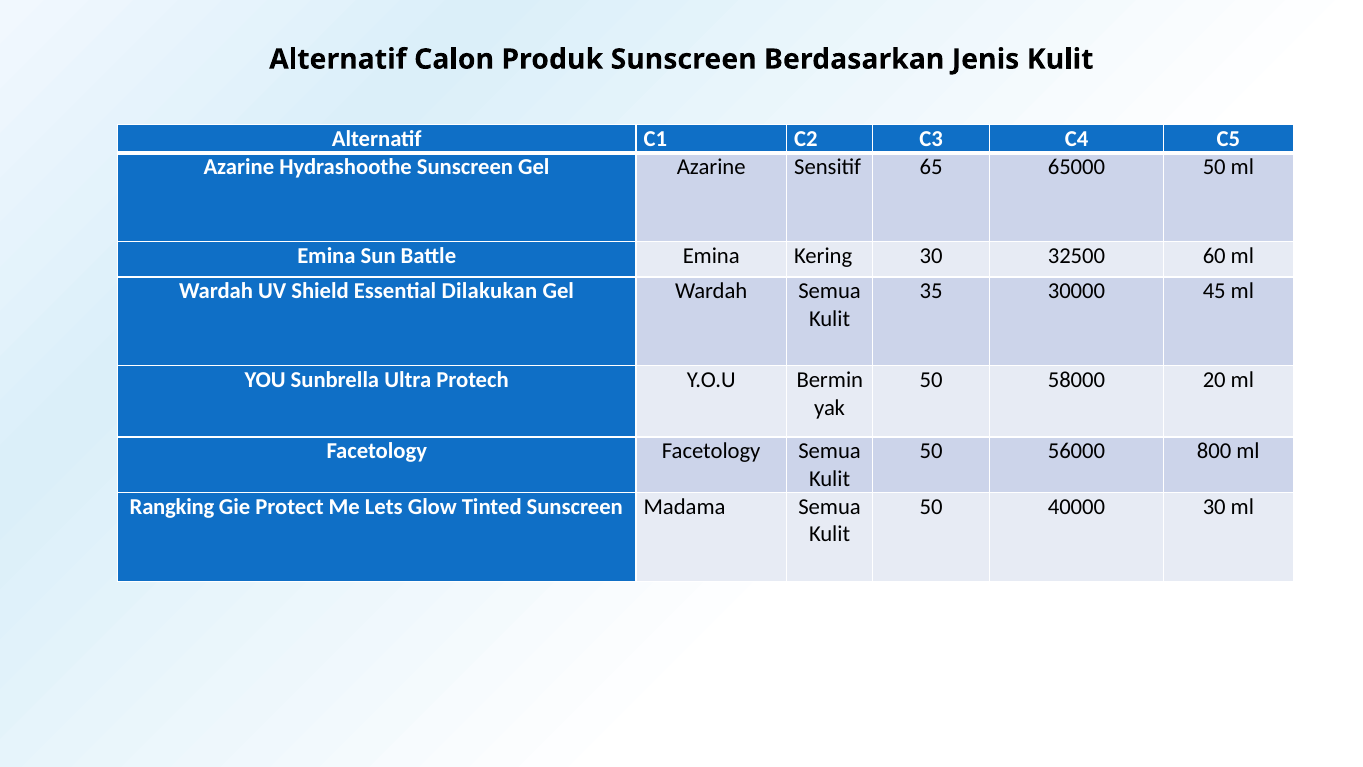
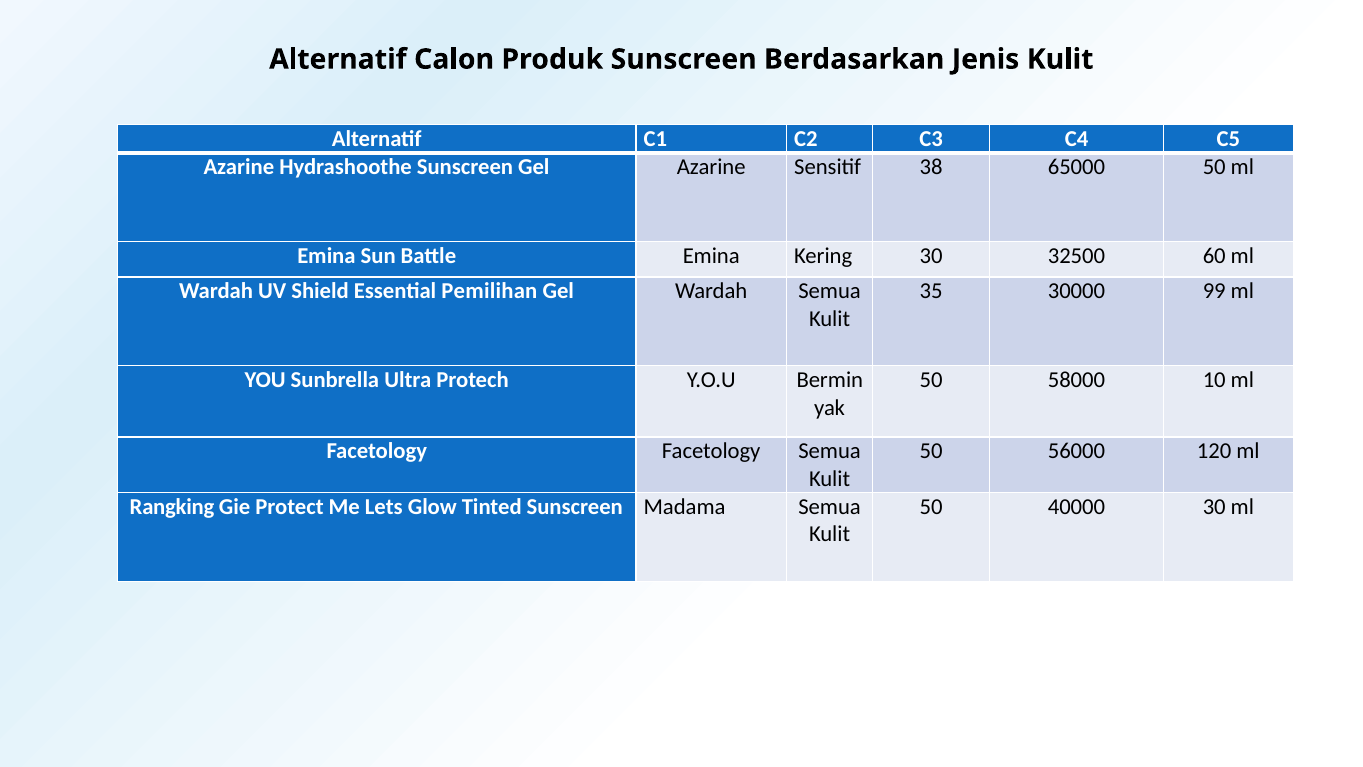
65: 65 -> 38
Dilakukan: Dilakukan -> Pemilihan
45: 45 -> 99
20: 20 -> 10
800: 800 -> 120
